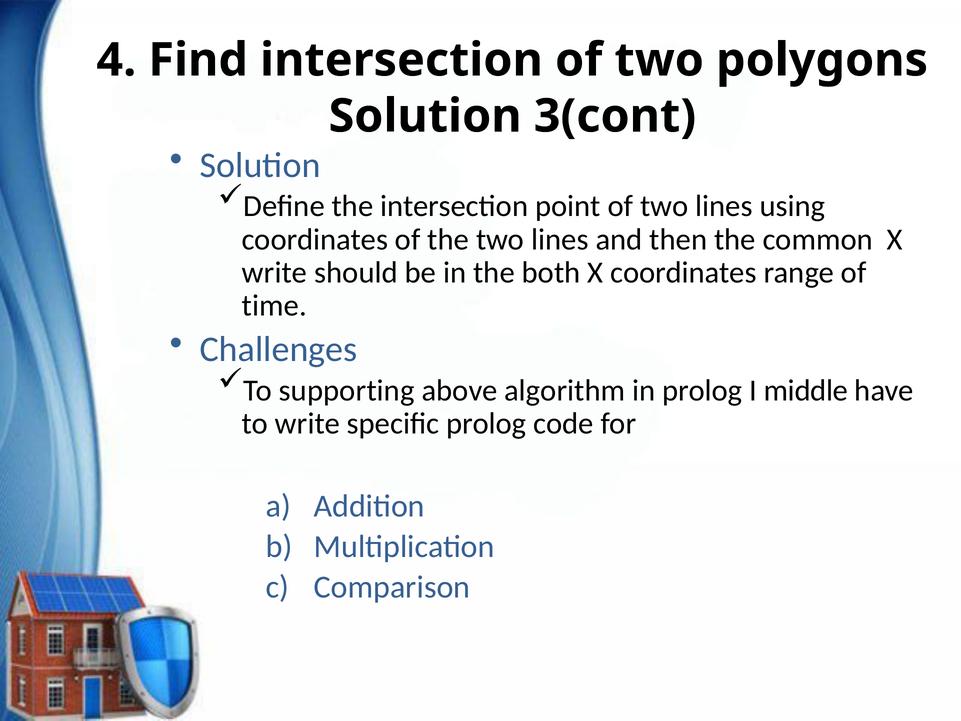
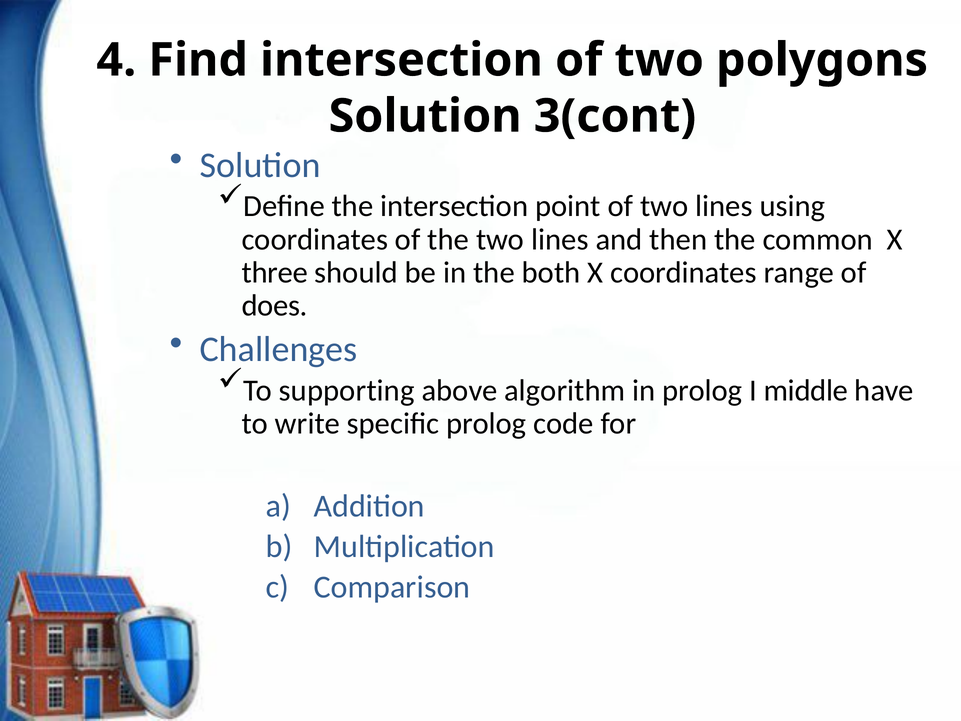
write at (275, 272): write -> three
time: time -> does
